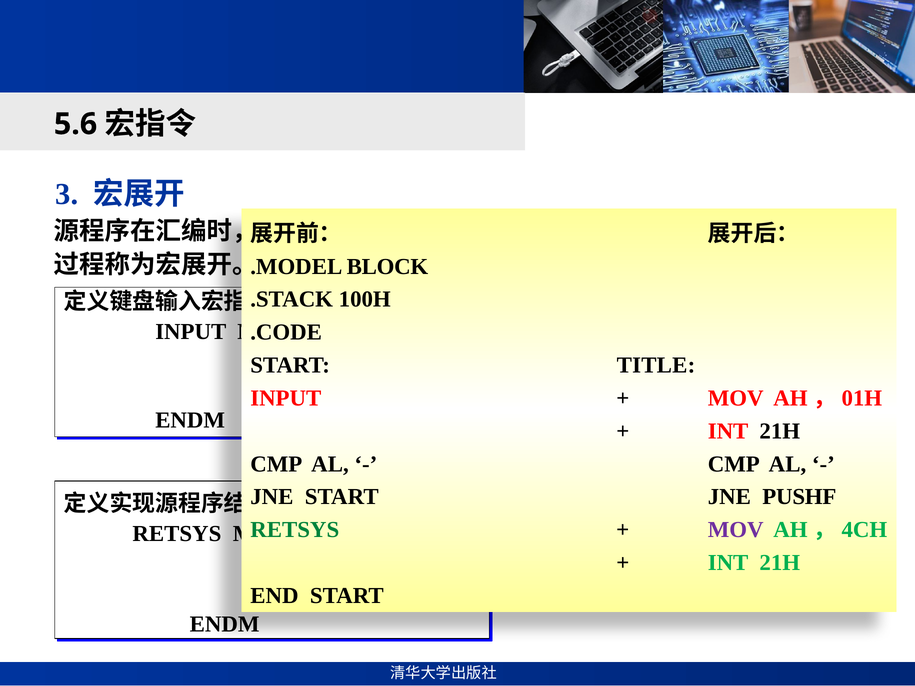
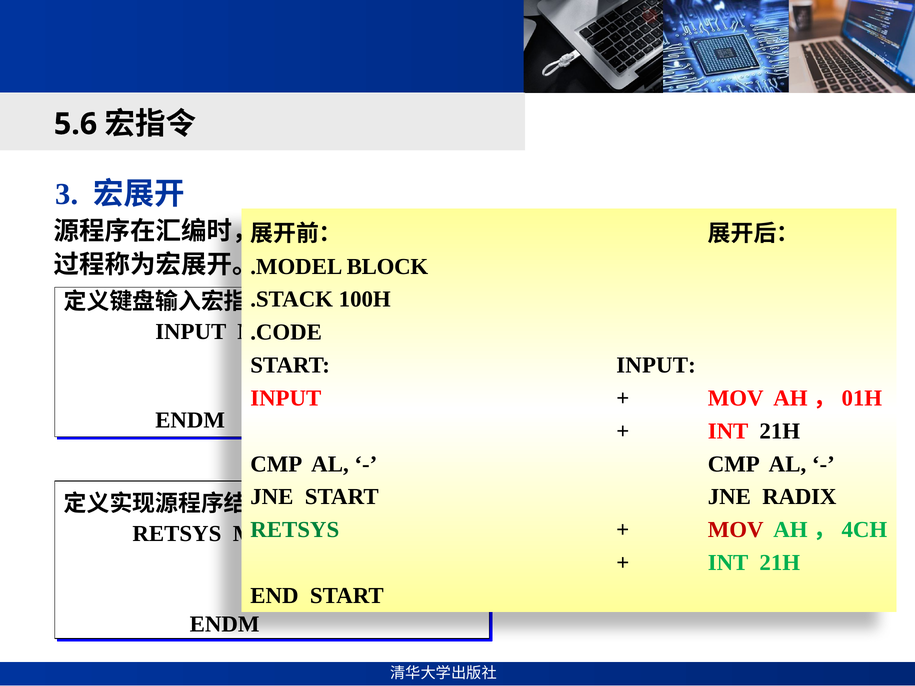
TITLE at (656, 365): TITLE -> INPUT
PUSHF: PUSHF -> RADIX
MOV at (736, 530) colour: purple -> red
